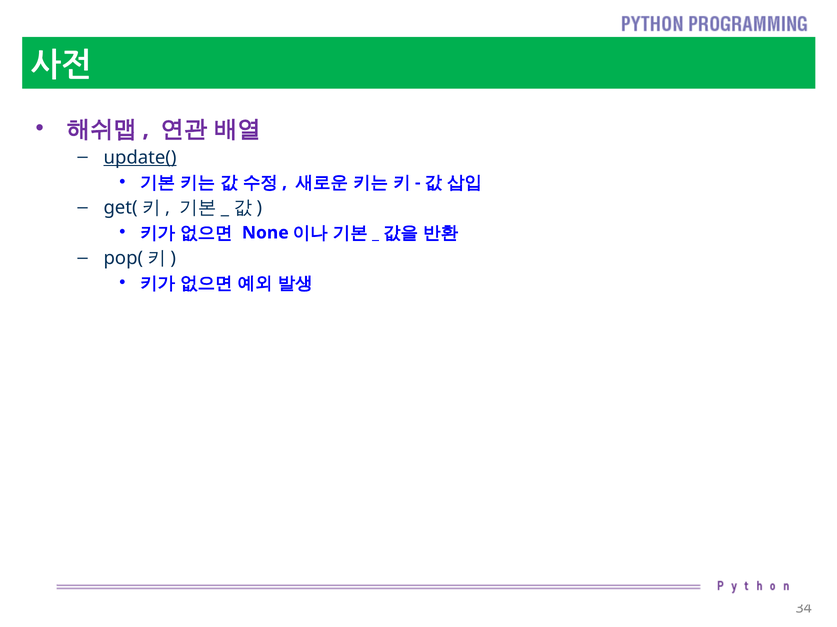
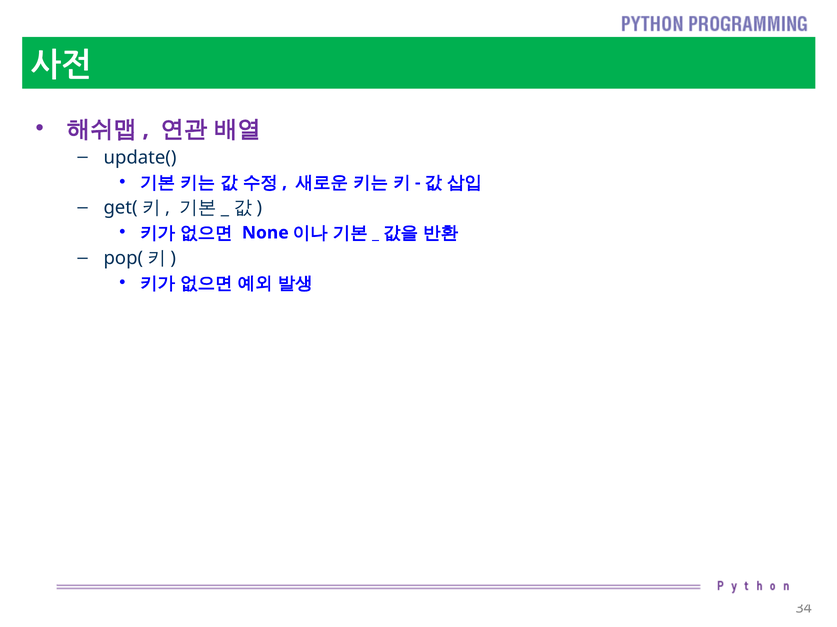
update( underline: present -> none
